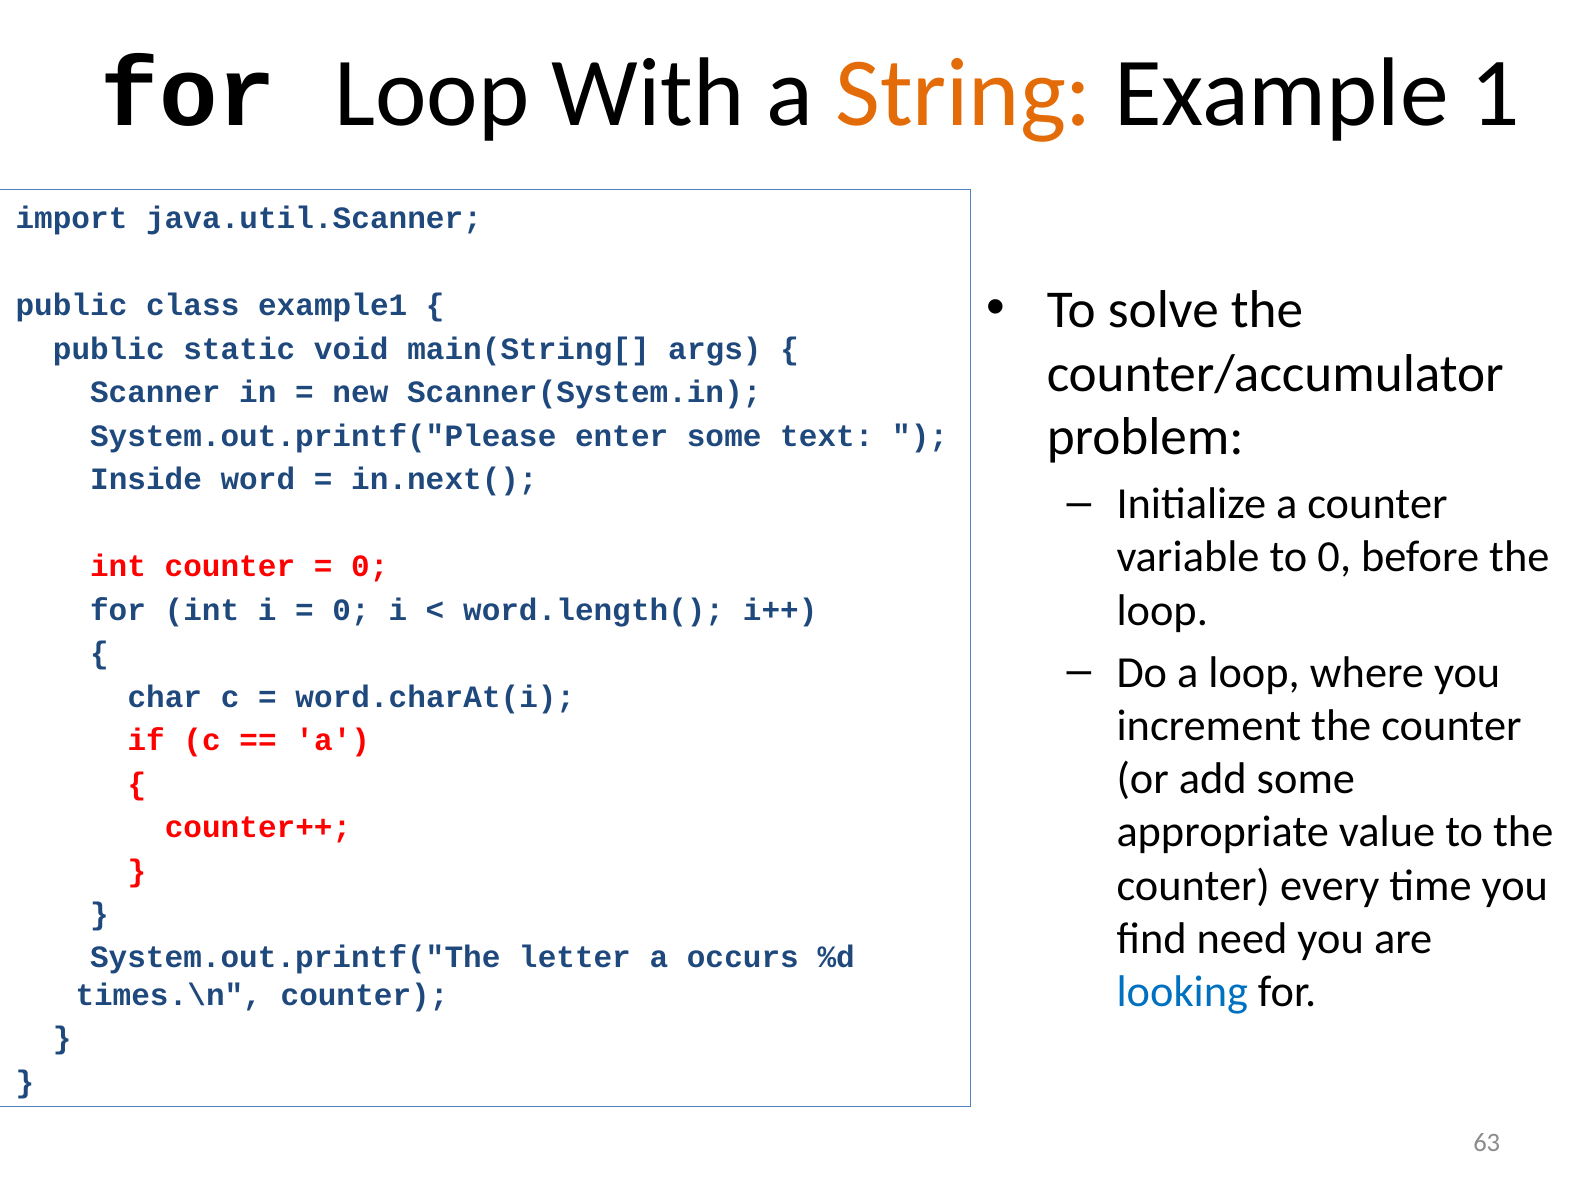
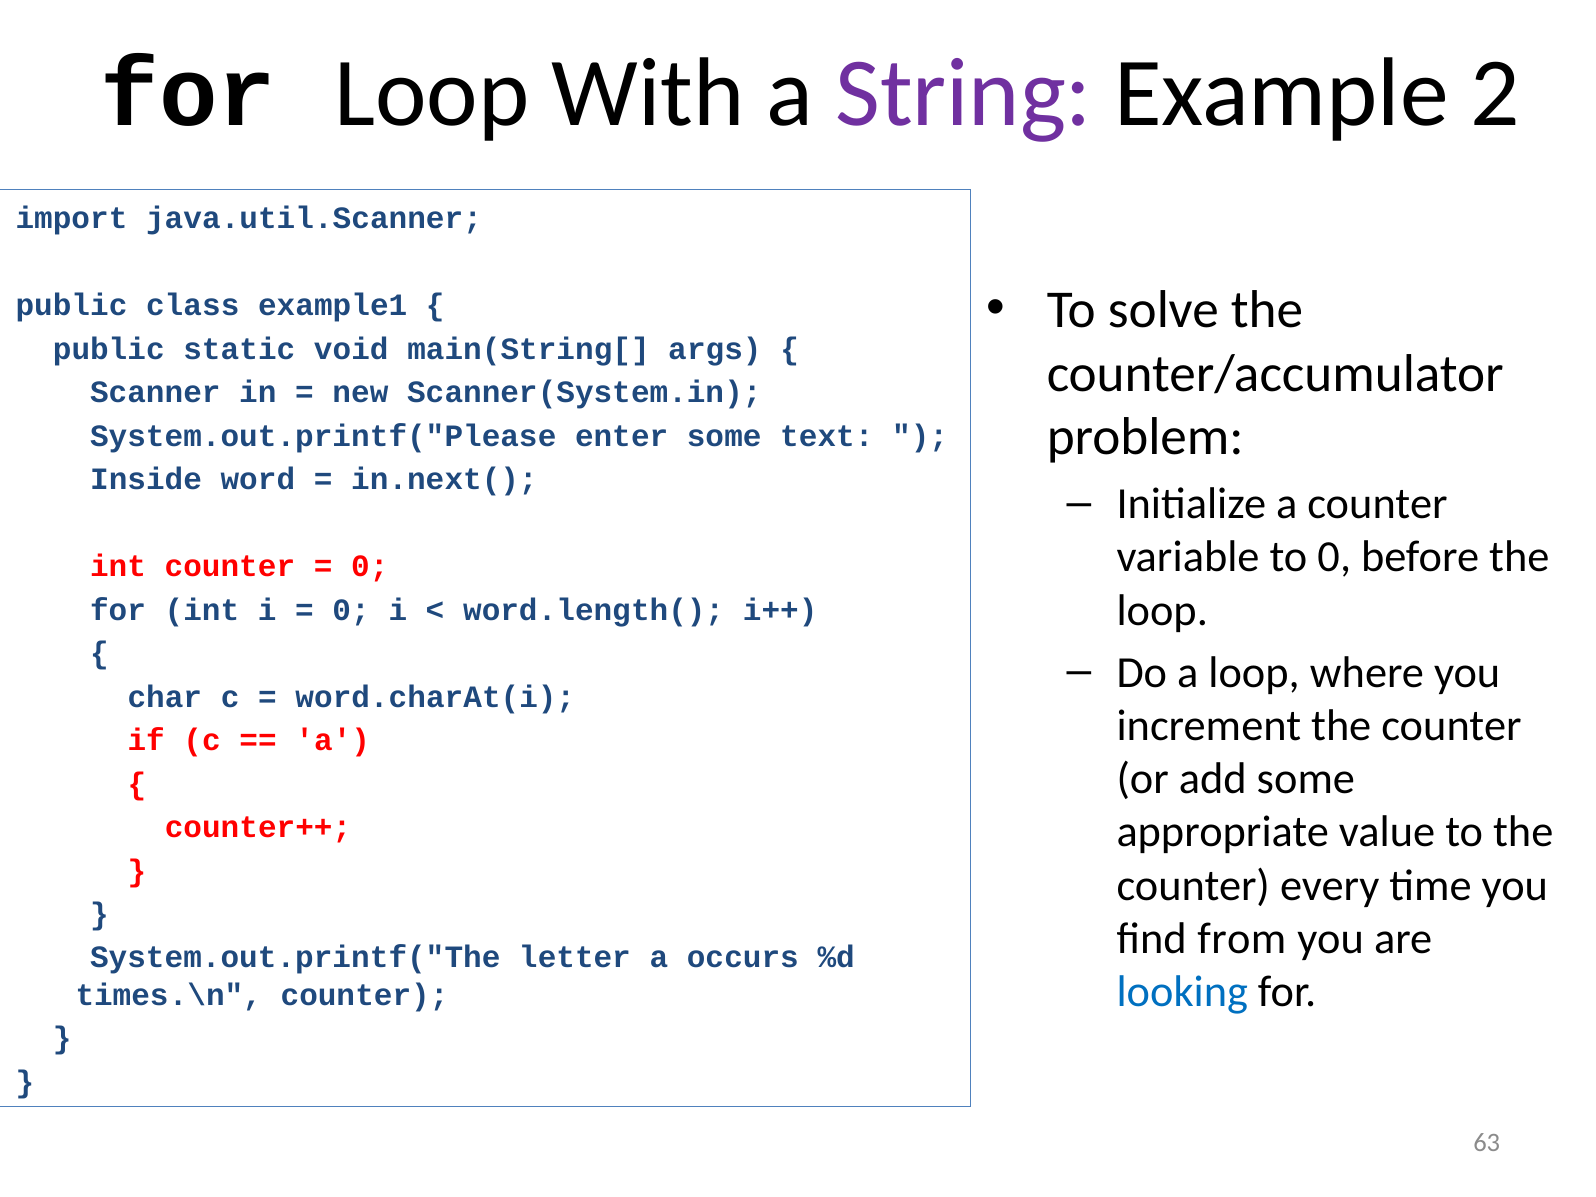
String colour: orange -> purple
1: 1 -> 2
need: need -> from
